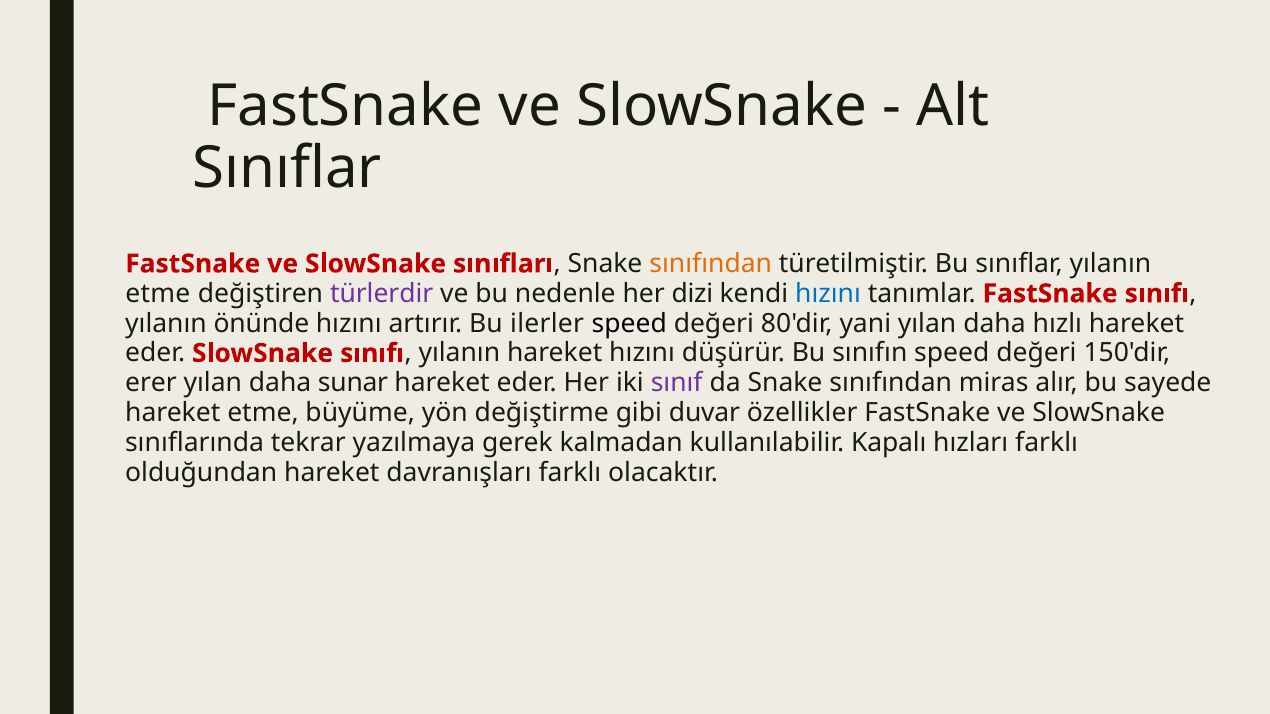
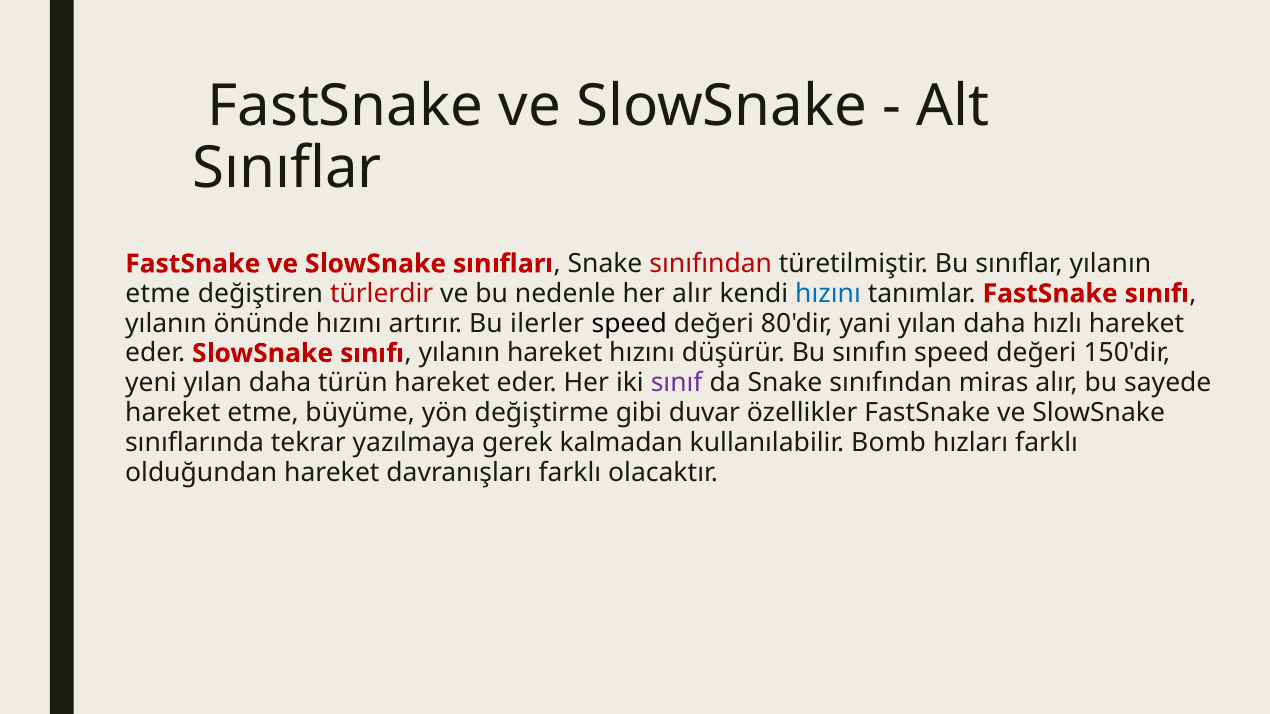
sınıfından at (711, 264) colour: orange -> red
türlerdir colour: purple -> red
her dizi: dizi -> alır
erer: erer -> yeni
sunar: sunar -> türün
Kapalı: Kapalı -> Bomb
